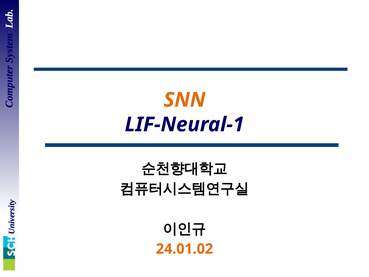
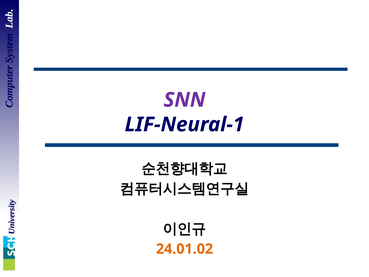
SNN colour: orange -> purple
